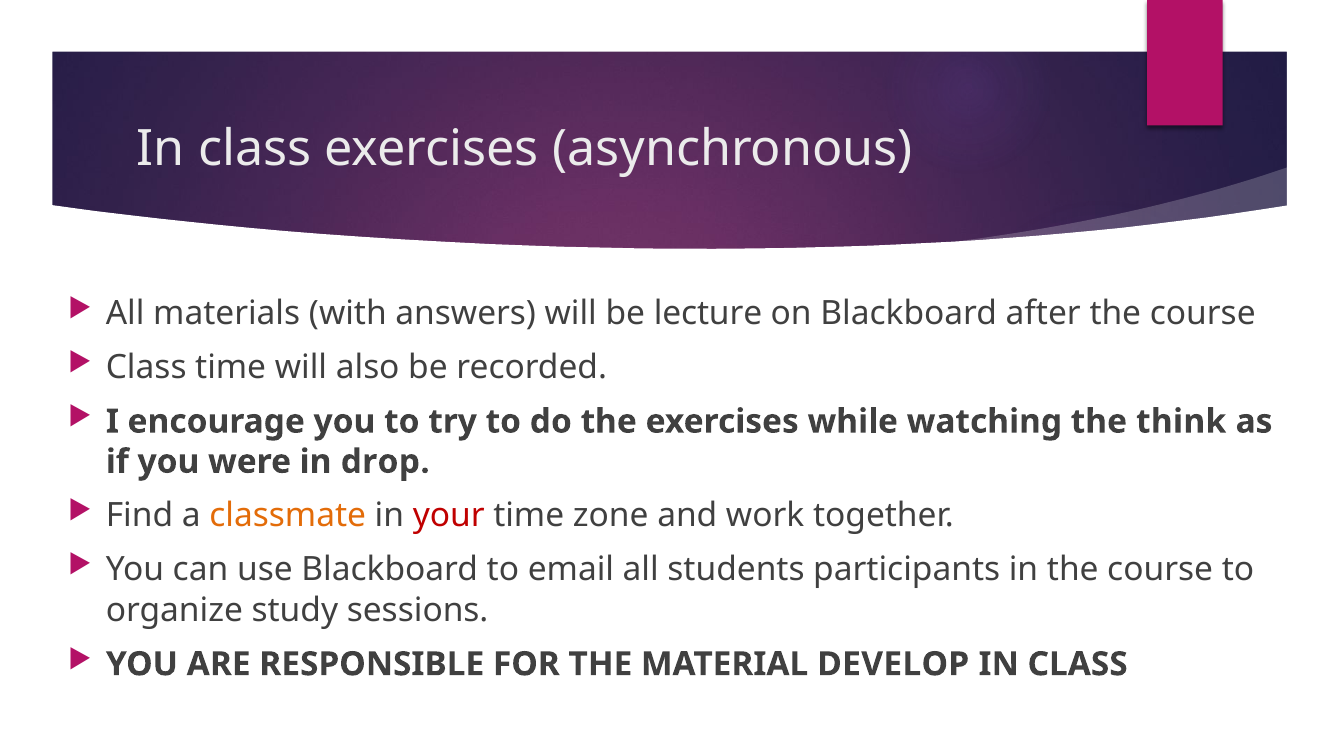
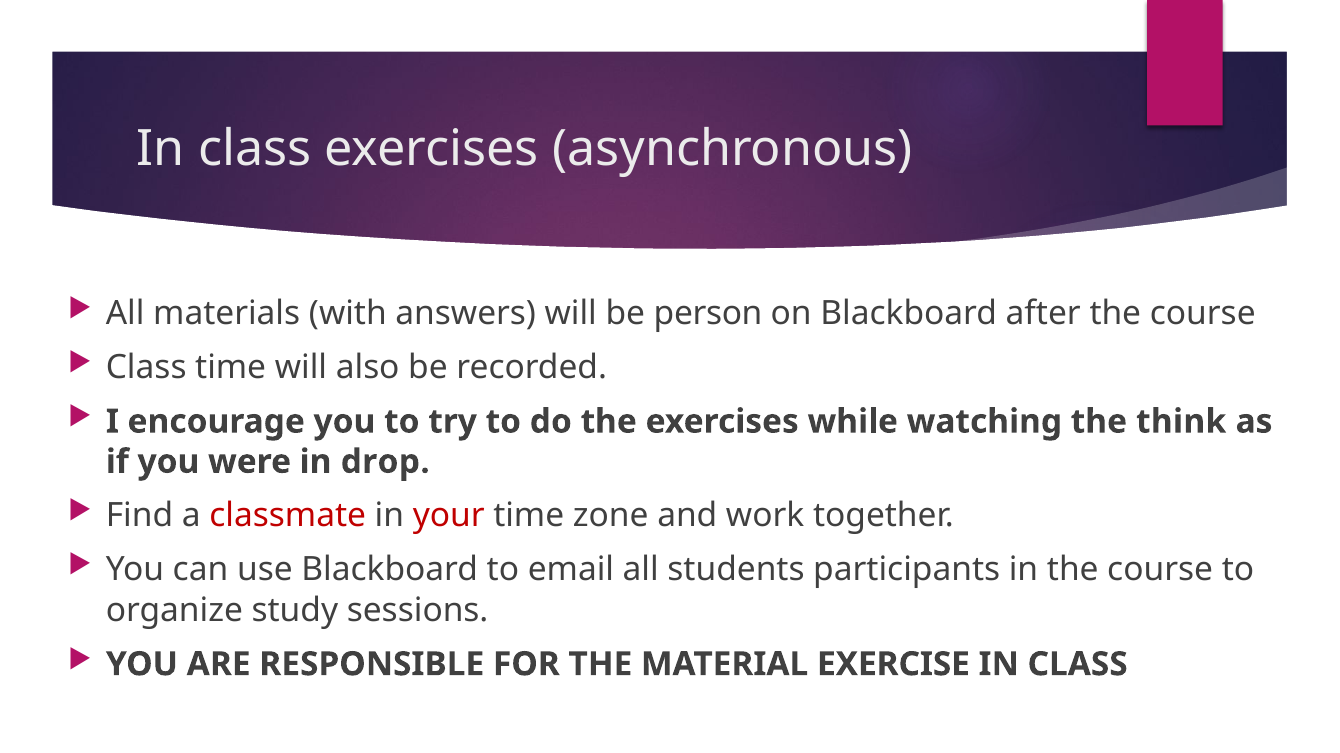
lecture: lecture -> person
classmate colour: orange -> red
DEVELOP: DEVELOP -> EXERCISE
